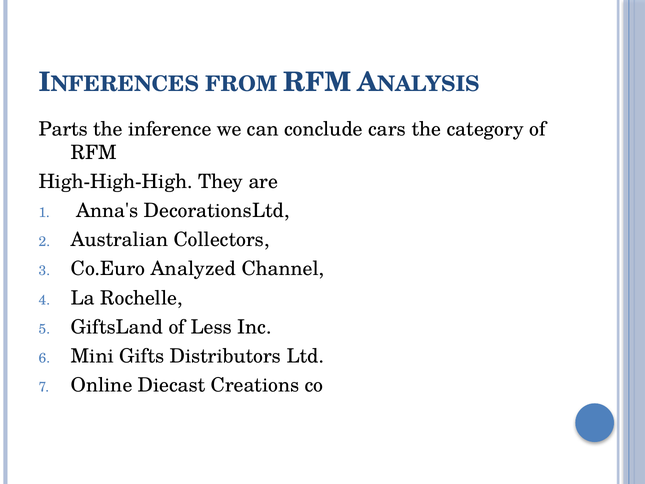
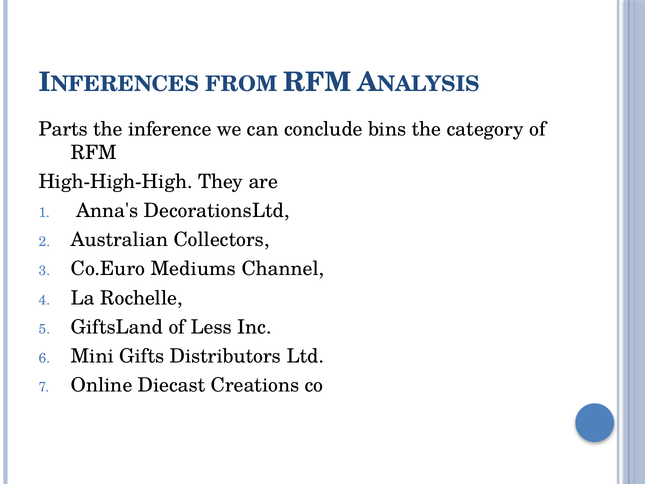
cars: cars -> bins
Analyzed: Analyzed -> Mediums
